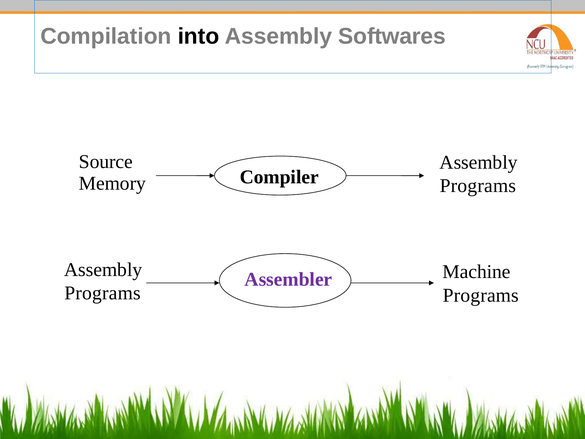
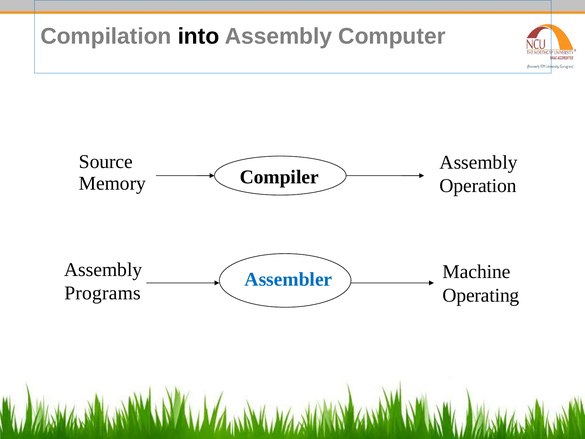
Softwares: Softwares -> Computer
Programs at (478, 186): Programs -> Operation
Assembler colour: purple -> blue
Programs at (481, 295): Programs -> Operating
